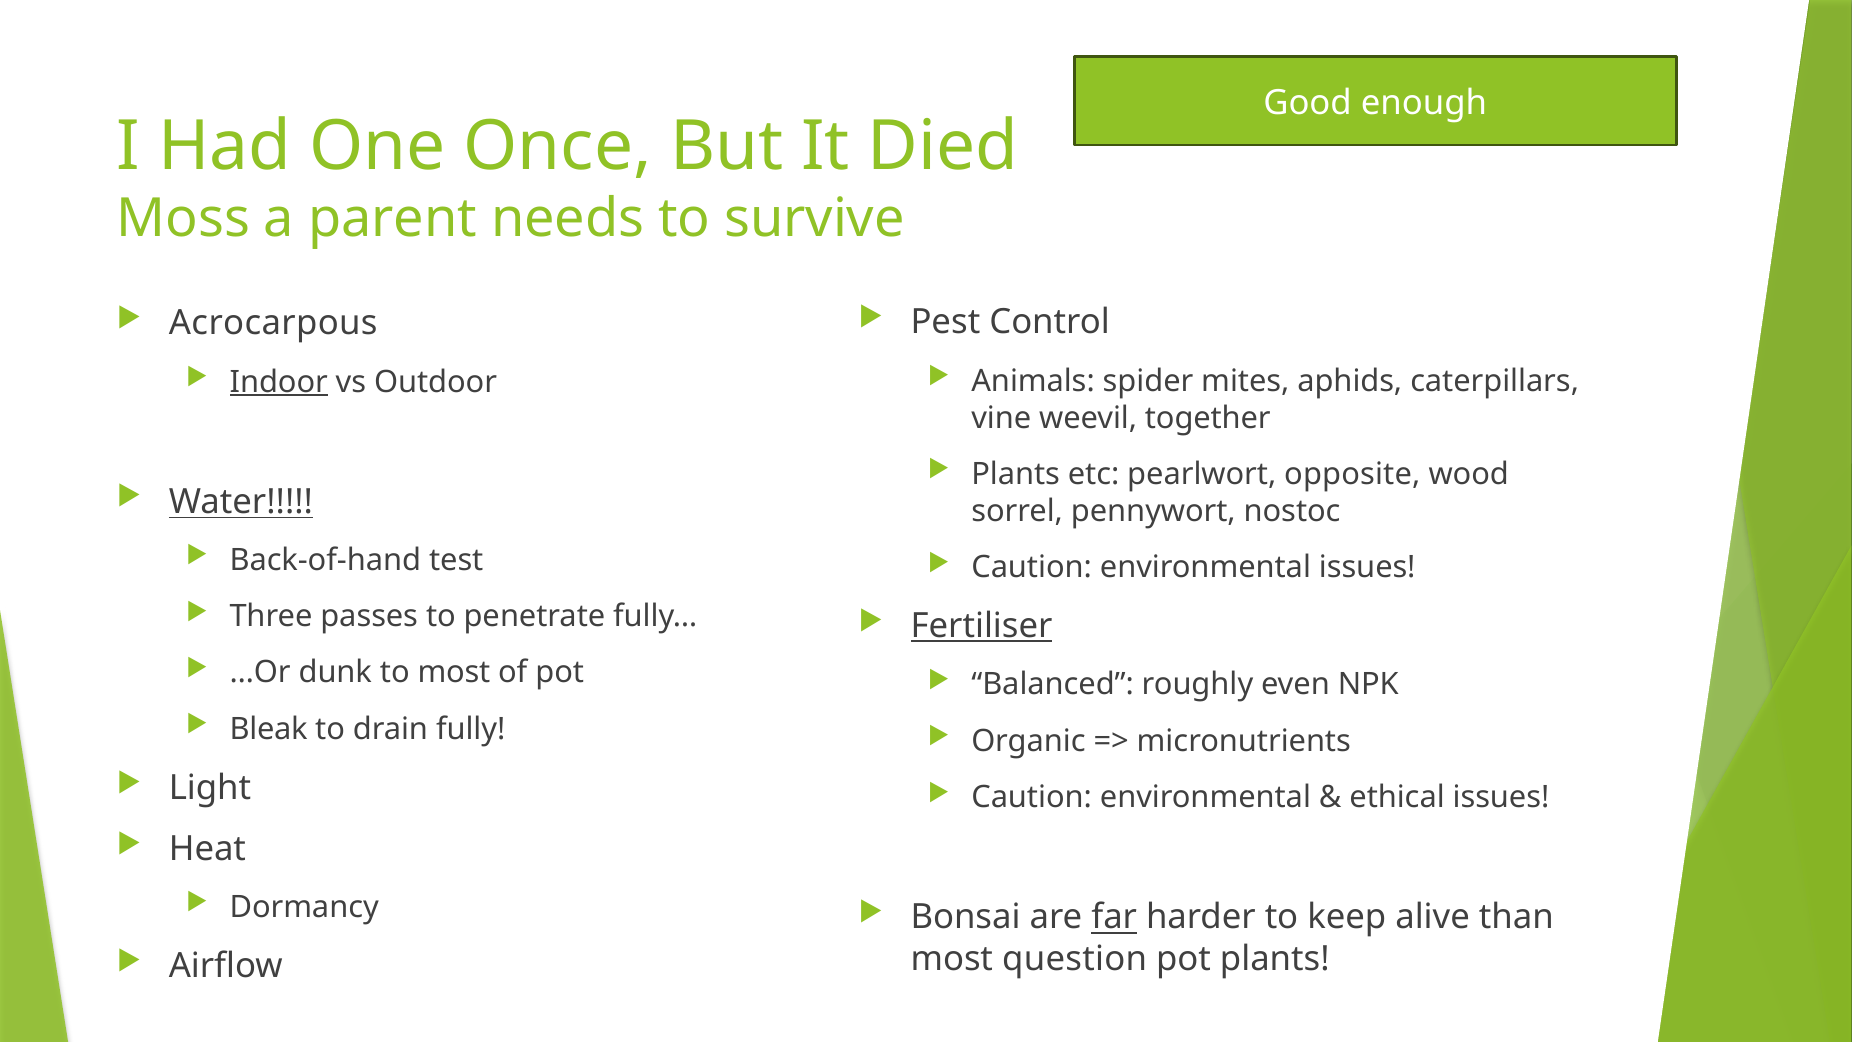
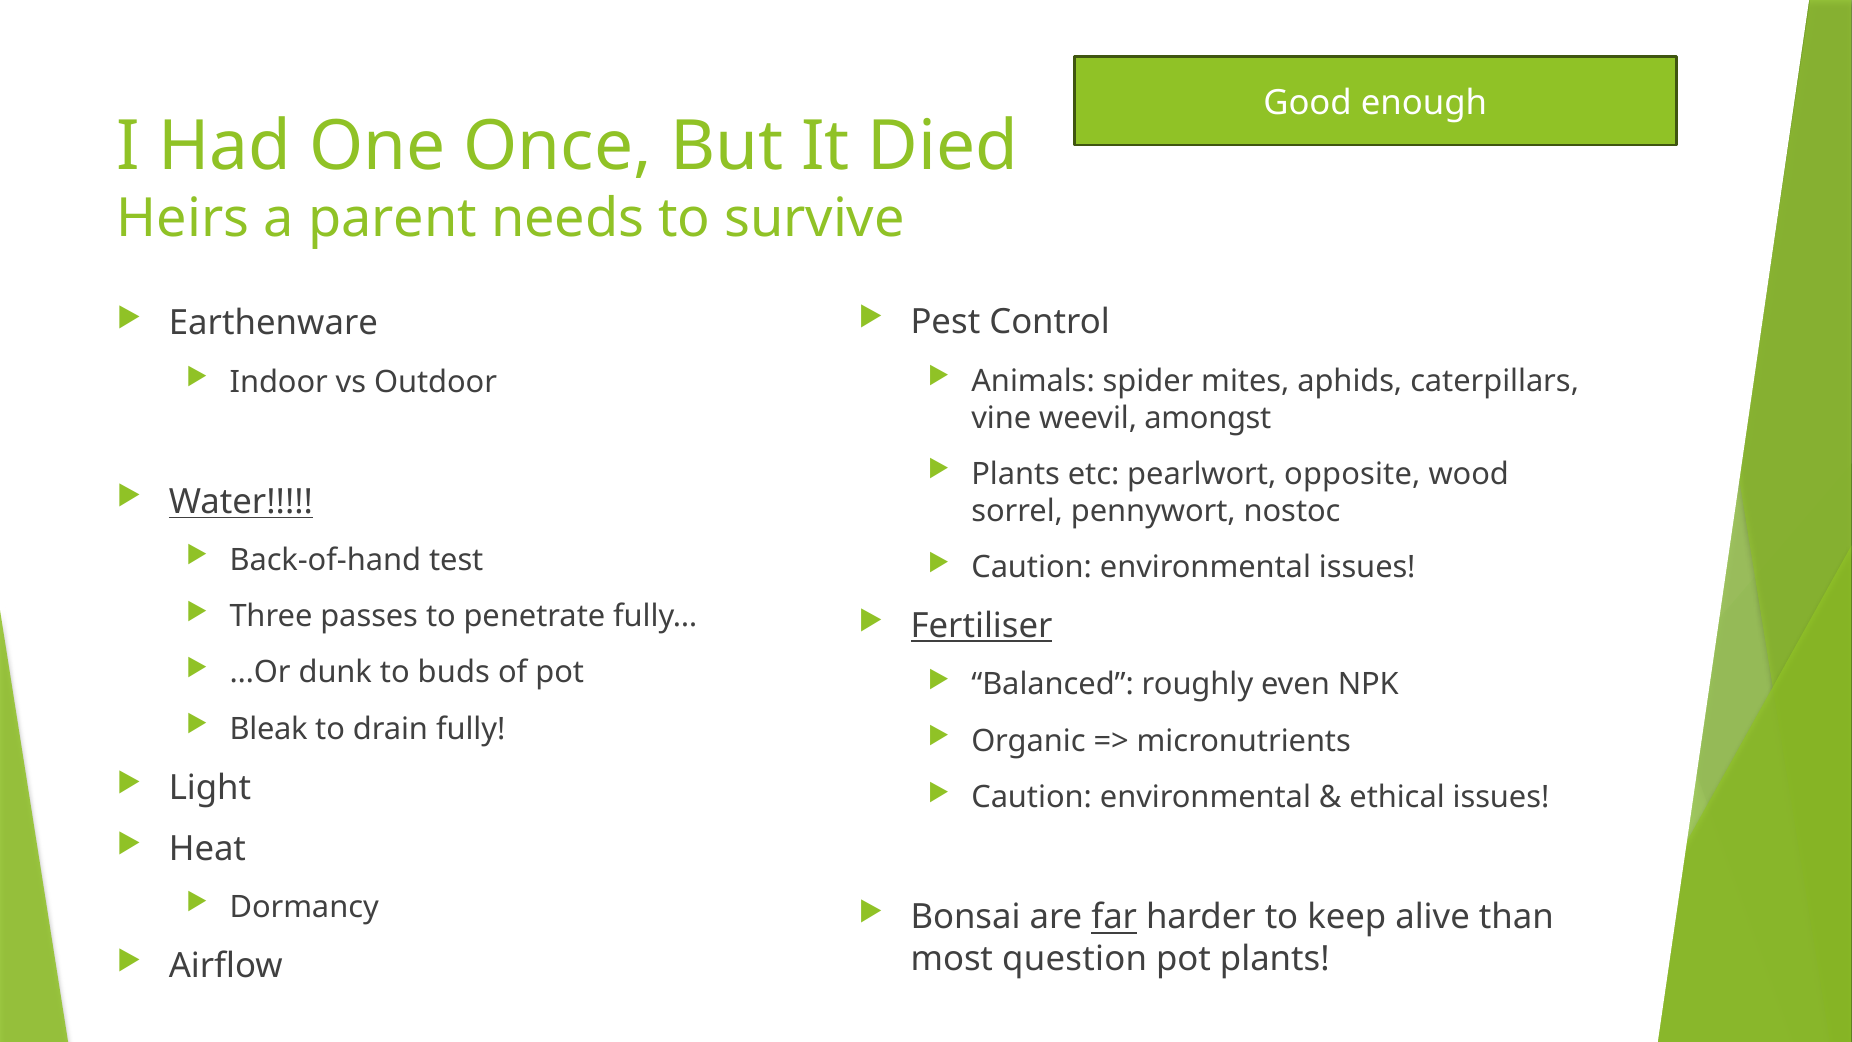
Moss: Moss -> Heirs
Acrocarpous: Acrocarpous -> Earthenware
Indoor underline: present -> none
together: together -> amongst
to most: most -> buds
